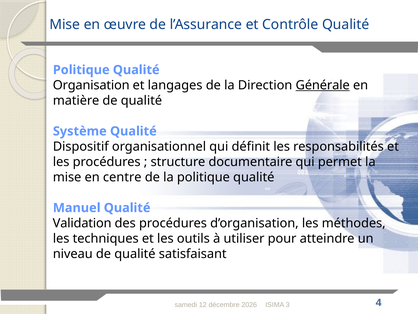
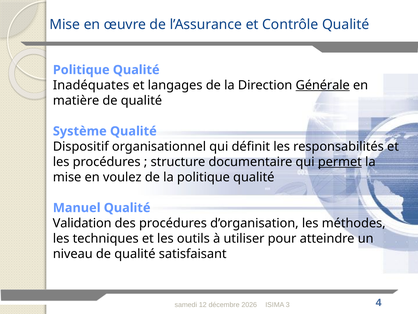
Organisation: Organisation -> Inadéquates
permet underline: none -> present
centre: centre -> voulez
